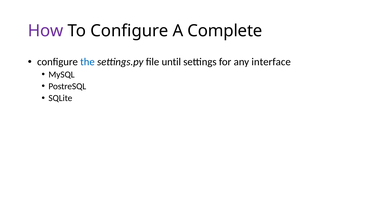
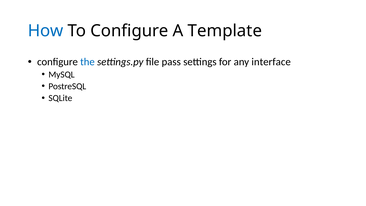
How colour: purple -> blue
Complete: Complete -> Template
until: until -> pass
